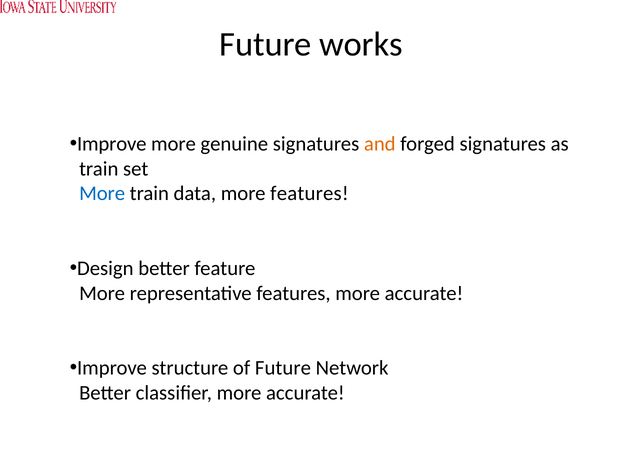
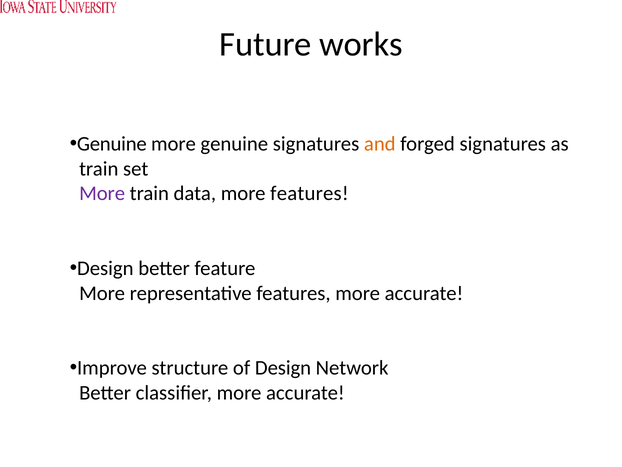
Improve at (112, 144): Improve -> Genuine
More at (102, 193) colour: blue -> purple
of Future: Future -> Design
